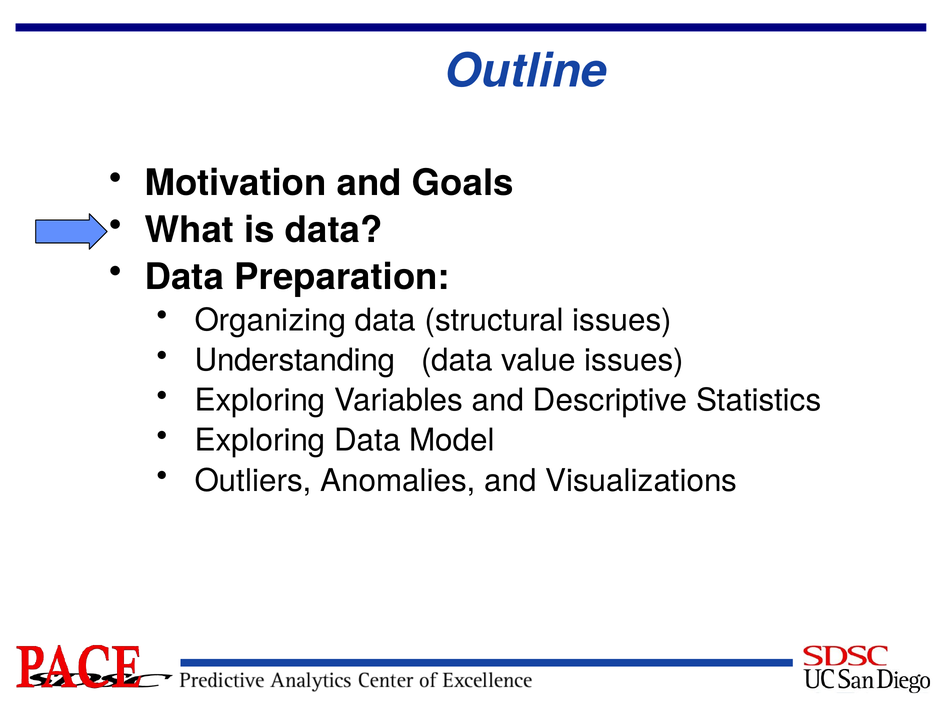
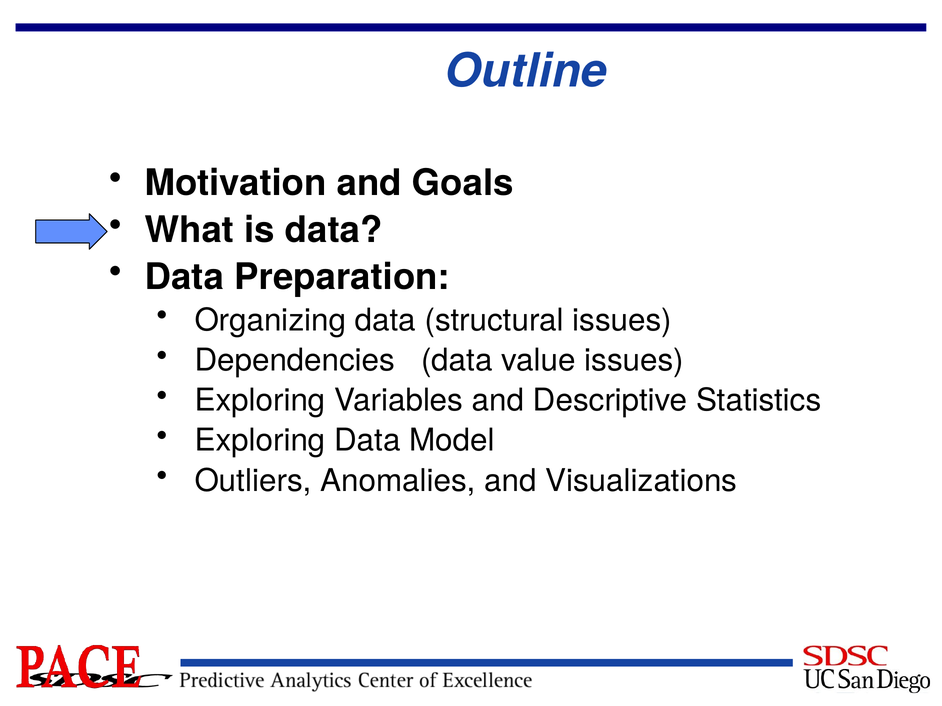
Understanding: Understanding -> Dependencies
